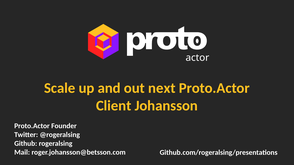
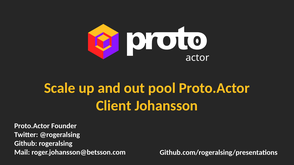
next: next -> pool
